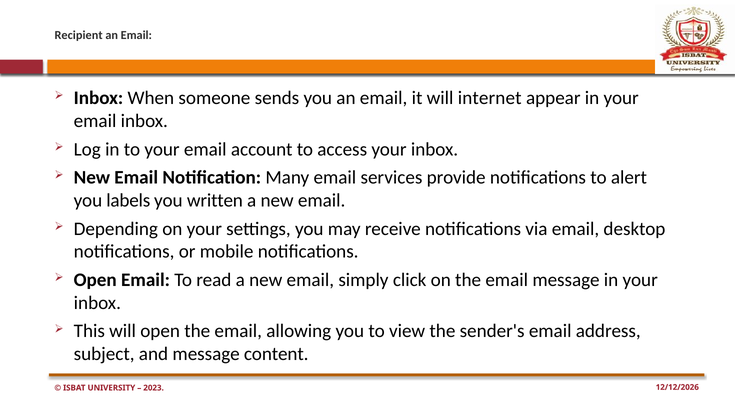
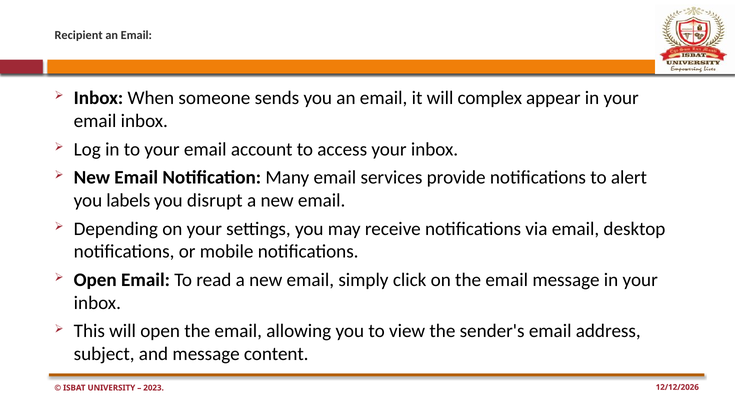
internet: internet -> complex
written: written -> disrupt
